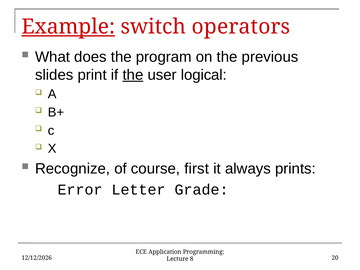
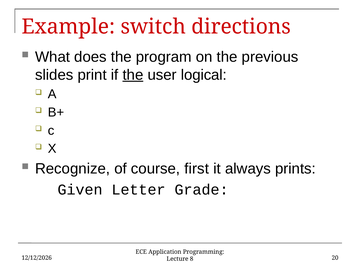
Example underline: present -> none
operators: operators -> directions
Error: Error -> Given
